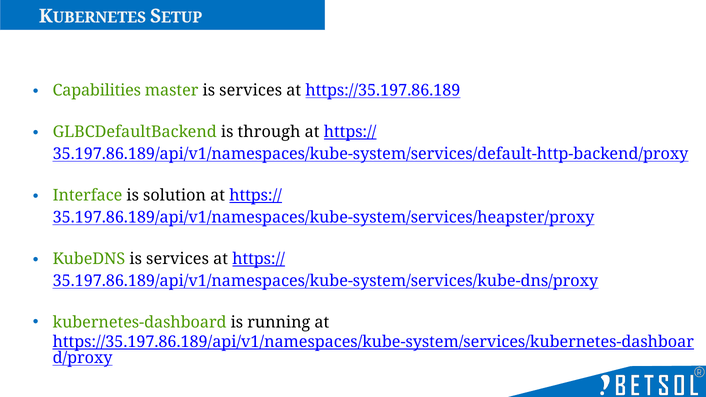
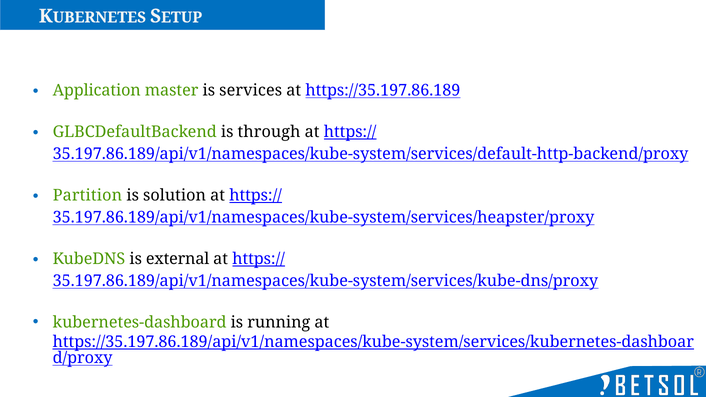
Capabilities: Capabilities -> Application
Interface: Interface -> Partition
KubeDNS is services: services -> external
